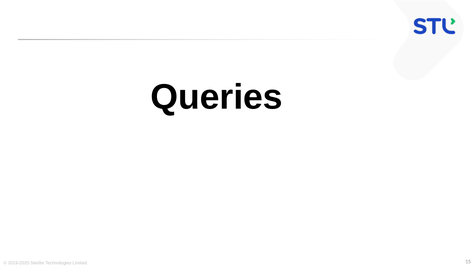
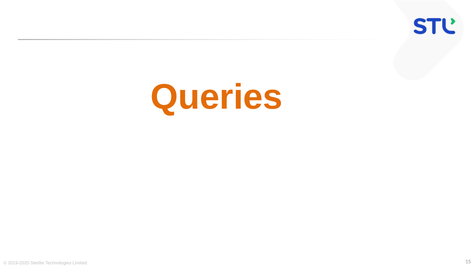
Queries colour: black -> orange
